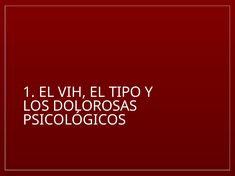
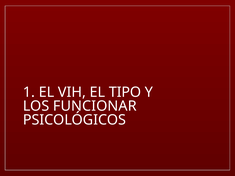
DOLOROSAS: DOLOROSAS -> FUNCIONAR
